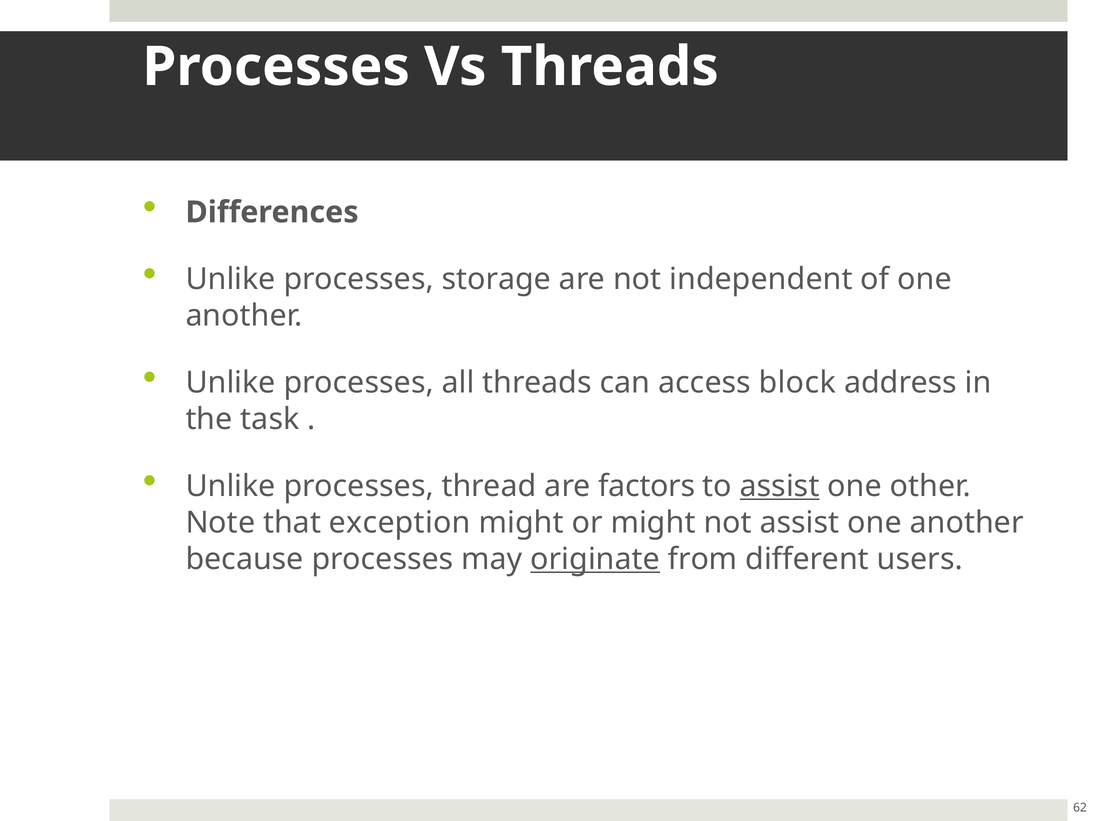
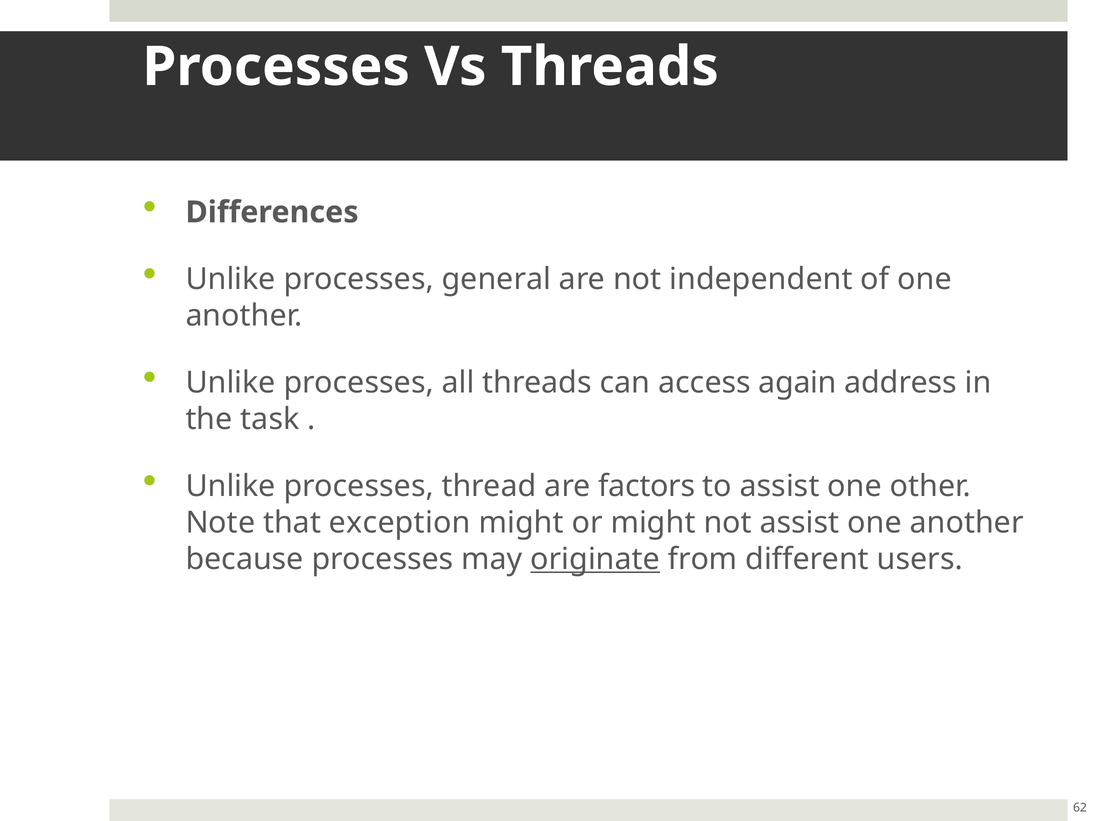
storage: storage -> general
block: block -> again
assist at (780, 486) underline: present -> none
